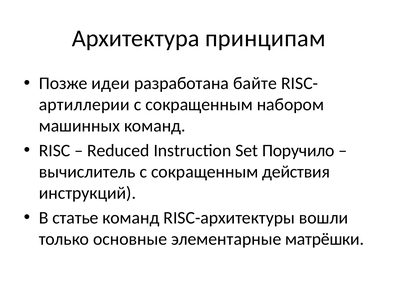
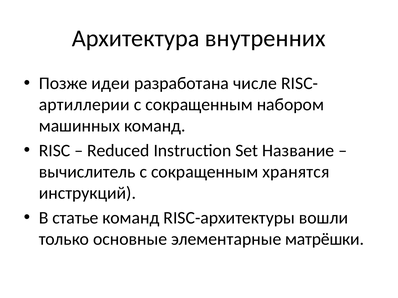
принципам: принципам -> внутренних
байте: байте -> числе
Поручило: Поручило -> Название
действия: действия -> хранятся
